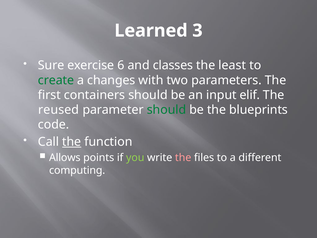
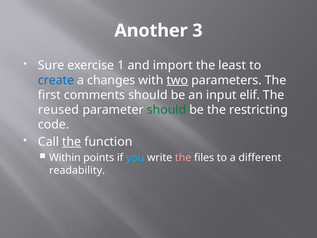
Learned: Learned -> Another
6: 6 -> 1
classes: classes -> import
create colour: green -> blue
two underline: none -> present
containers: containers -> comments
blueprints: blueprints -> restricting
Allows: Allows -> Within
you colour: light green -> light blue
computing: computing -> readability
